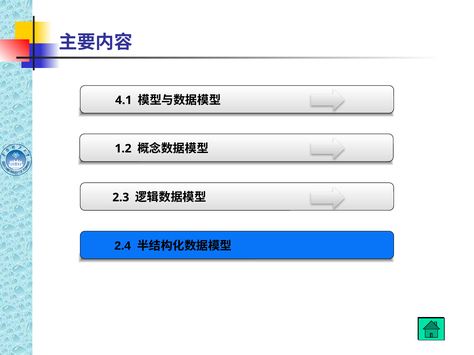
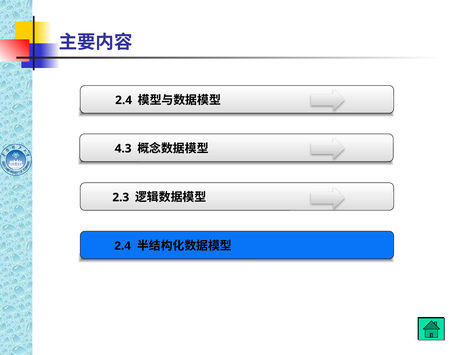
4.1 at (124, 100): 4.1 -> 2.4
1.2: 1.2 -> 4.3
